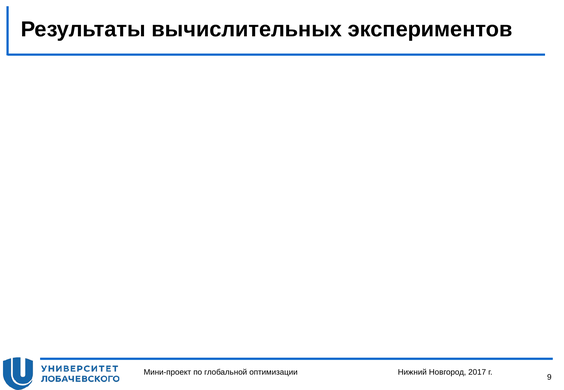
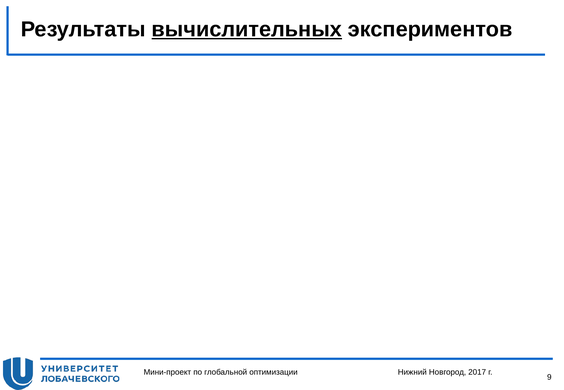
вычислительных underline: none -> present
